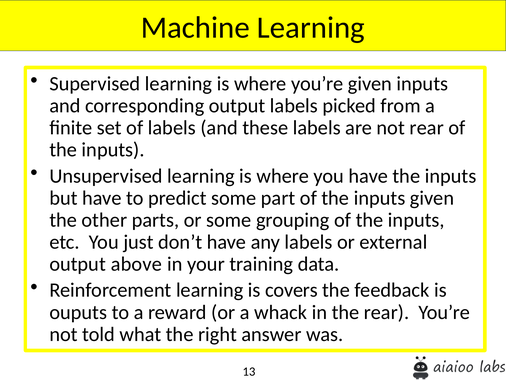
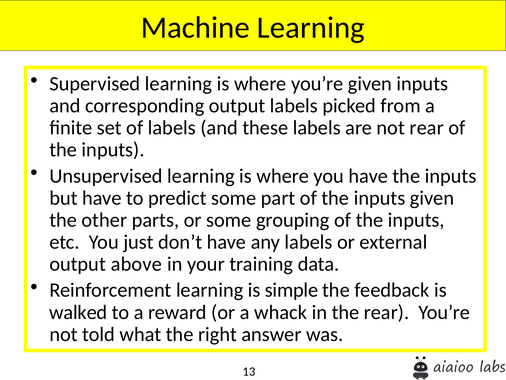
covers: covers -> simple
ouputs: ouputs -> walked
